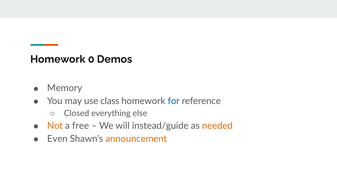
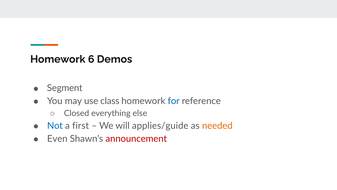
0: 0 -> 6
Memory: Memory -> Segment
Not colour: orange -> blue
free: free -> first
instead/guide: instead/guide -> applies/guide
announcement colour: orange -> red
